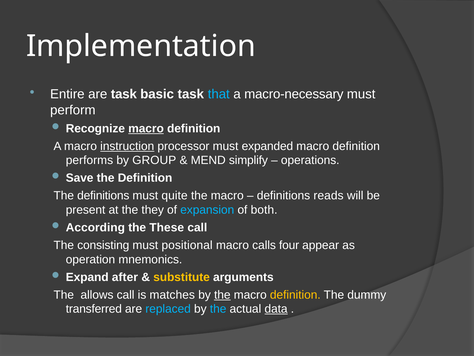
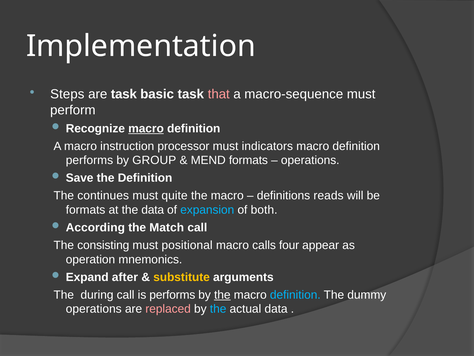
Entire: Entire -> Steps
that colour: light blue -> pink
macro-necessary: macro-necessary -> macro-sequence
instruction underline: present -> none
expanded: expanded -> indicators
MEND simplify: simplify -> formats
The definitions: definitions -> continues
present at (86, 210): present -> formats
the they: they -> data
These: These -> Match
allows: allows -> during
is matches: matches -> performs
definition at (295, 294) colour: yellow -> light blue
transferred at (94, 309): transferred -> operations
replaced colour: light blue -> pink
data at (276, 309) underline: present -> none
